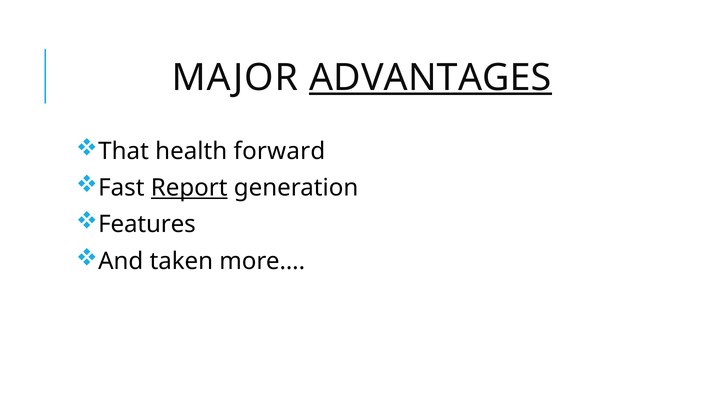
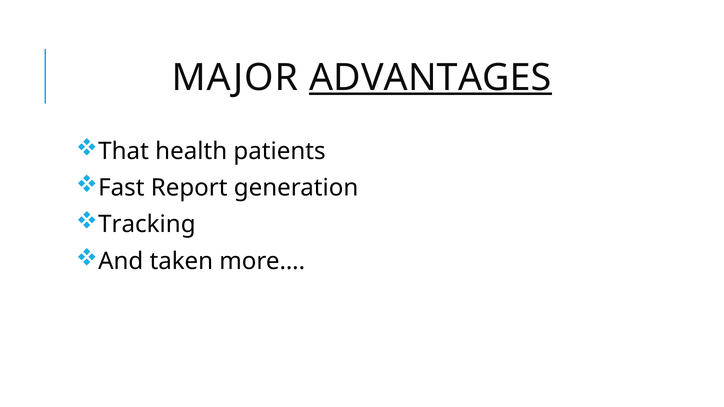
forward: forward -> patients
Report underline: present -> none
Features: Features -> Tracking
